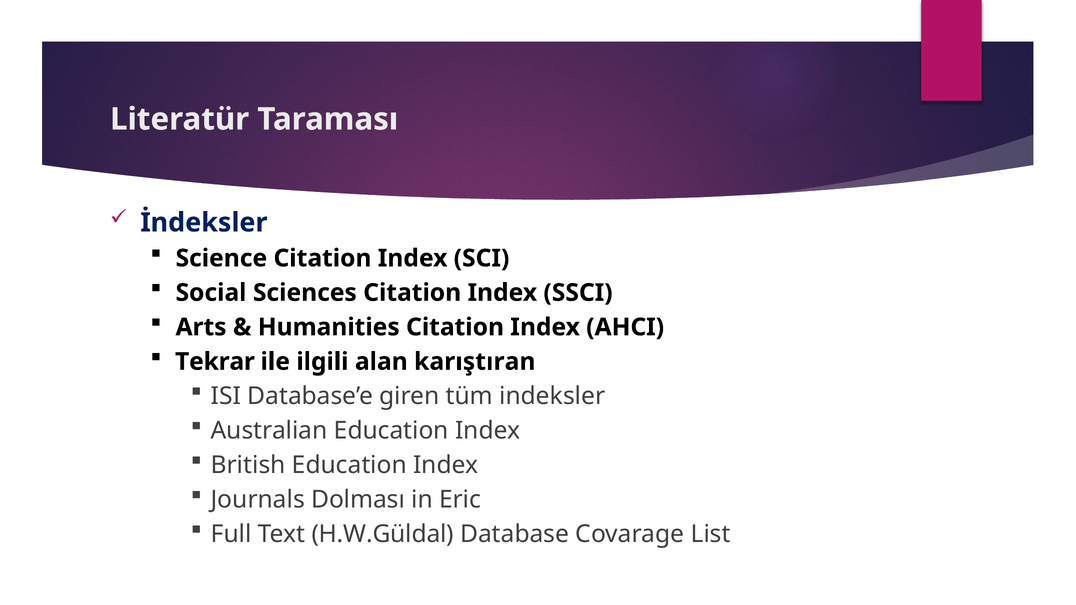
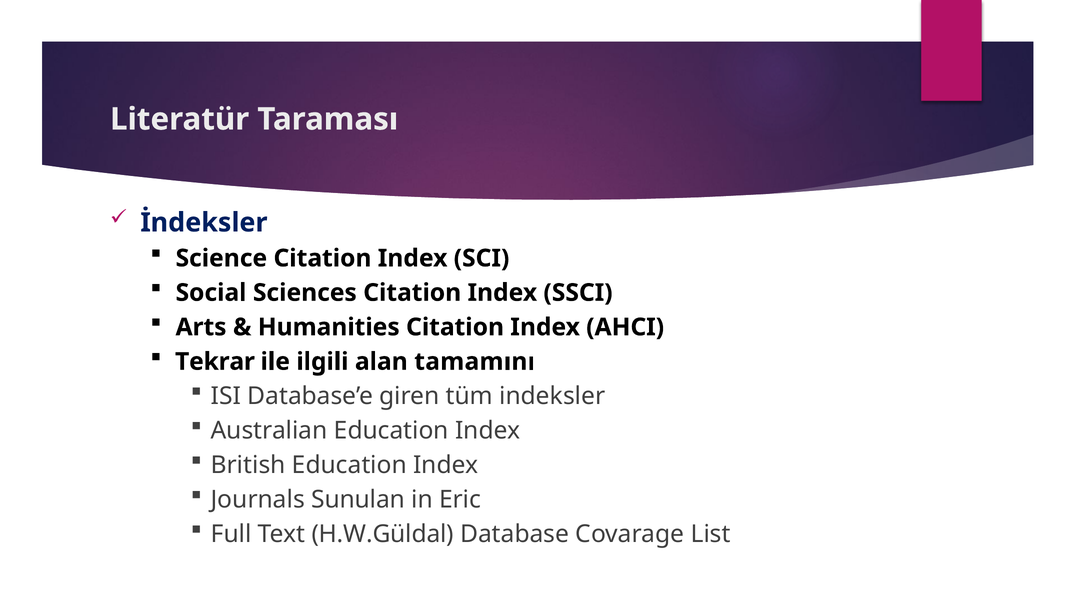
karıştıran: karıştıran -> tamamını
Dolması: Dolması -> Sunulan
